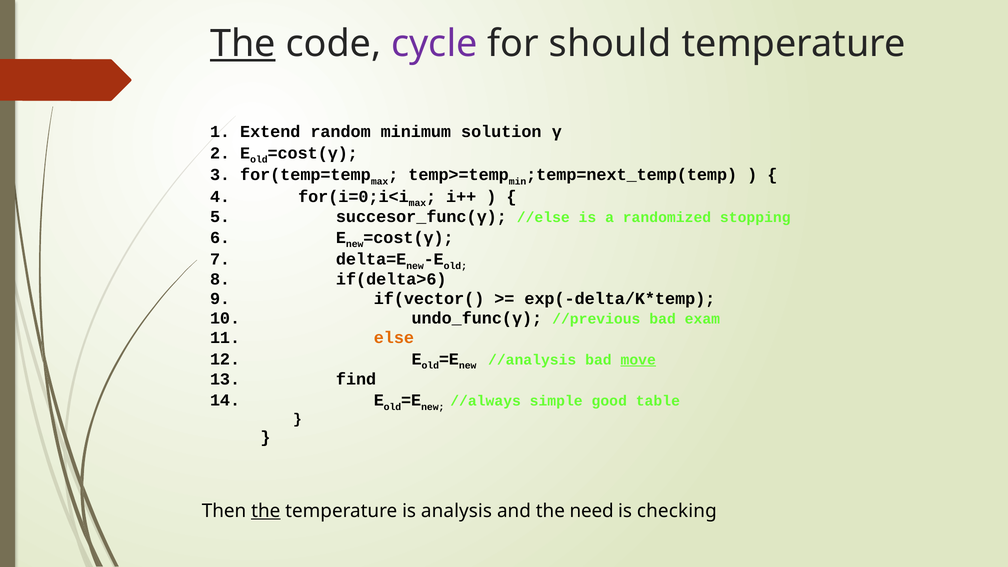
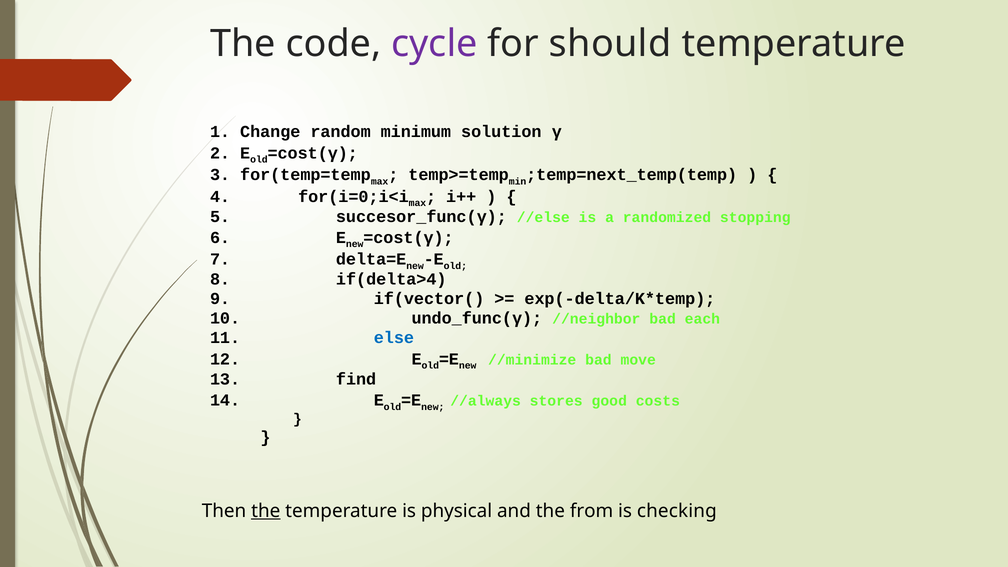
The at (243, 44) underline: present -> none
Extend: Extend -> Change
if(delta>6: if(delta>6 -> if(delta>4
//previous: //previous -> //neighbor
exam: exam -> each
else colour: orange -> blue
//analysis: //analysis -> //minimize
move underline: present -> none
simple: simple -> stores
table: table -> costs
analysis: analysis -> physical
need: need -> from
